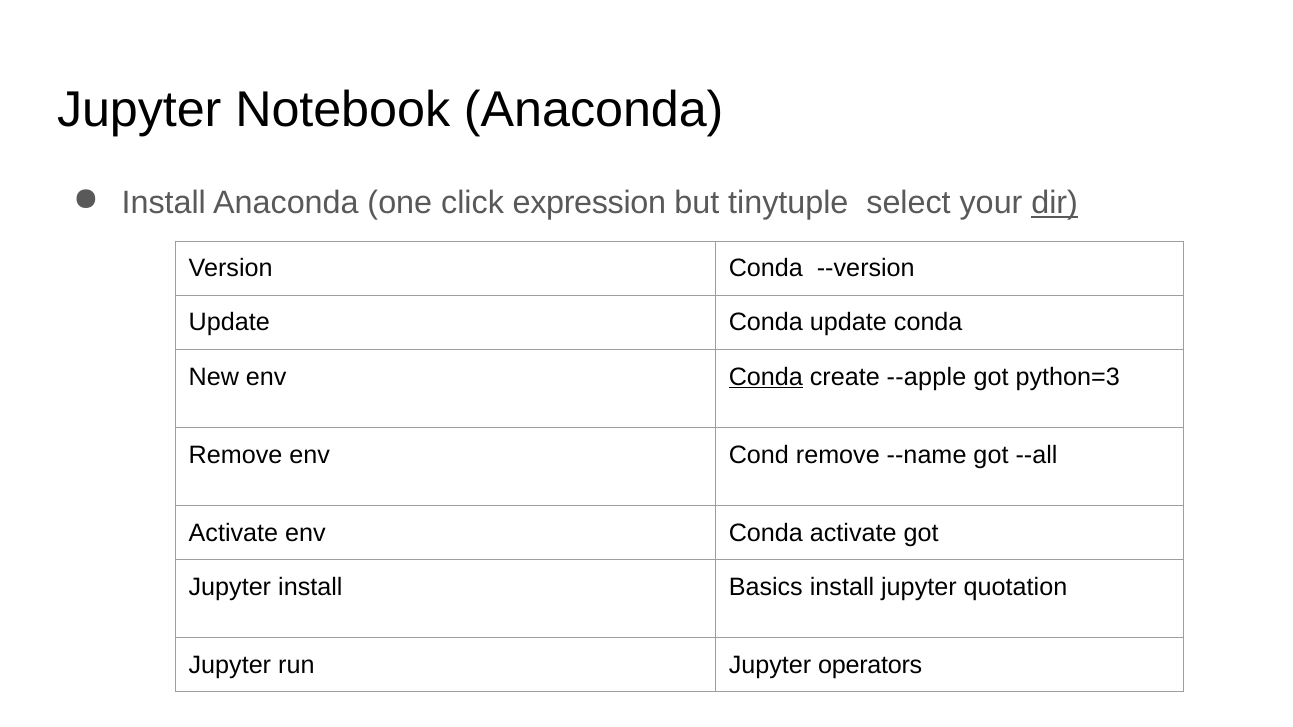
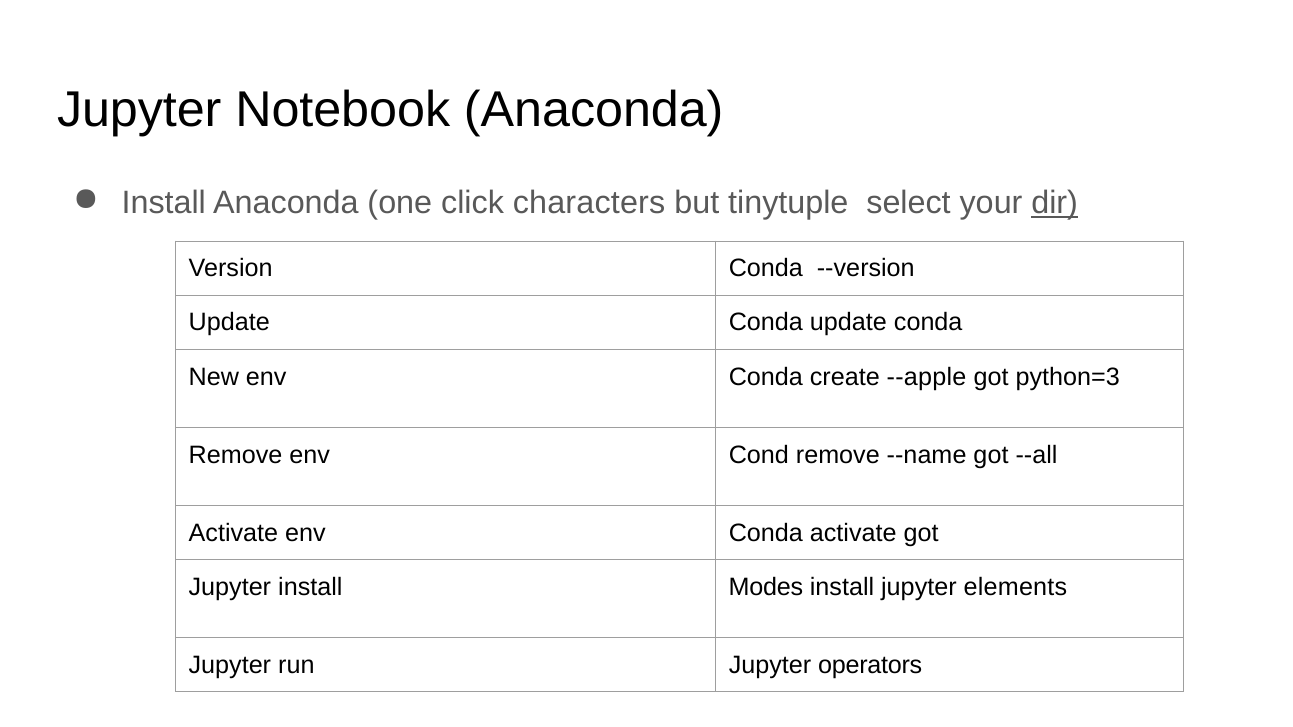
expression: expression -> characters
Conda at (766, 377) underline: present -> none
Basics: Basics -> Modes
quotation: quotation -> elements
